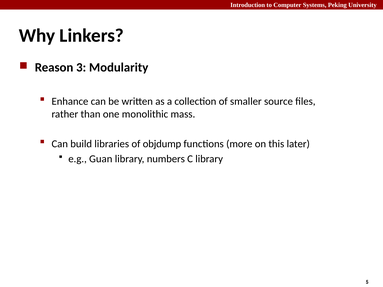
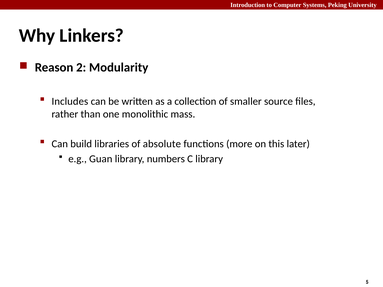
3: 3 -> 2
Enhance: Enhance -> Includes
objdump: objdump -> absolute
